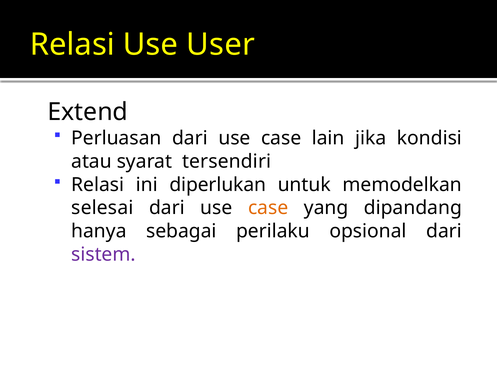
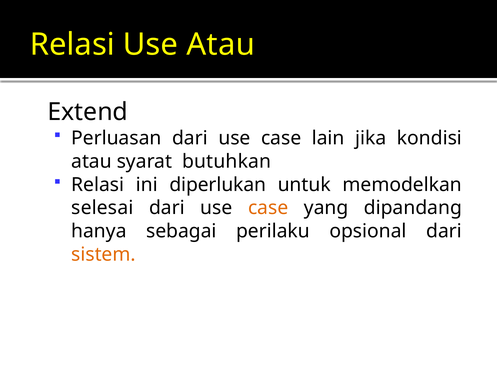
Use User: User -> Atau
tersendiri: tersendiri -> butuhkan
sistem colour: purple -> orange
